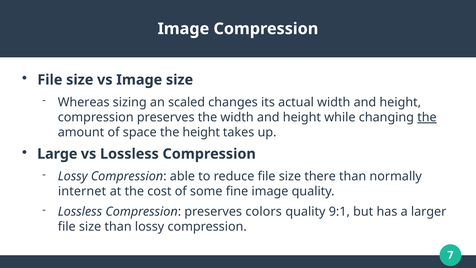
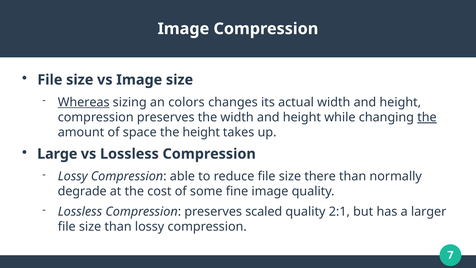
Whereas underline: none -> present
scaled: scaled -> colors
internet: internet -> degrade
colors: colors -> scaled
9:1: 9:1 -> 2:1
